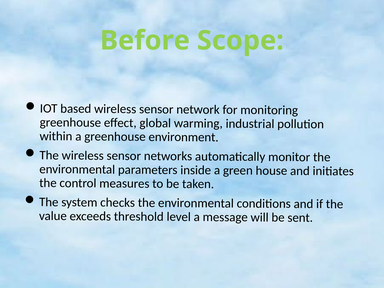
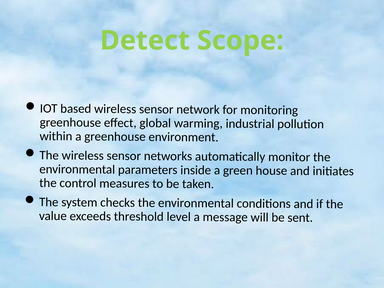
Before: Before -> Detect
